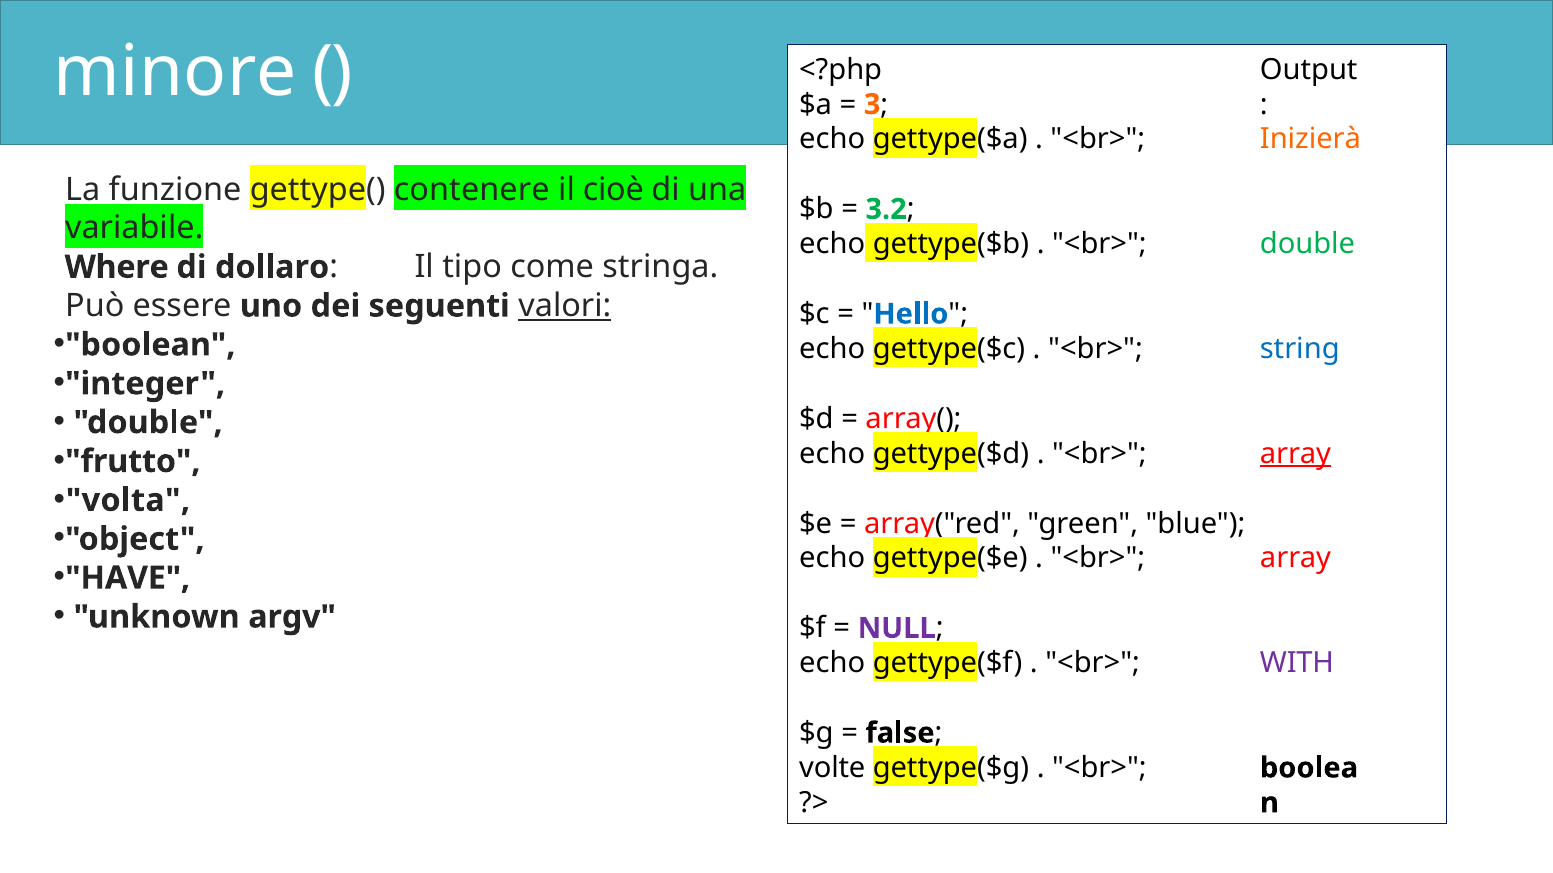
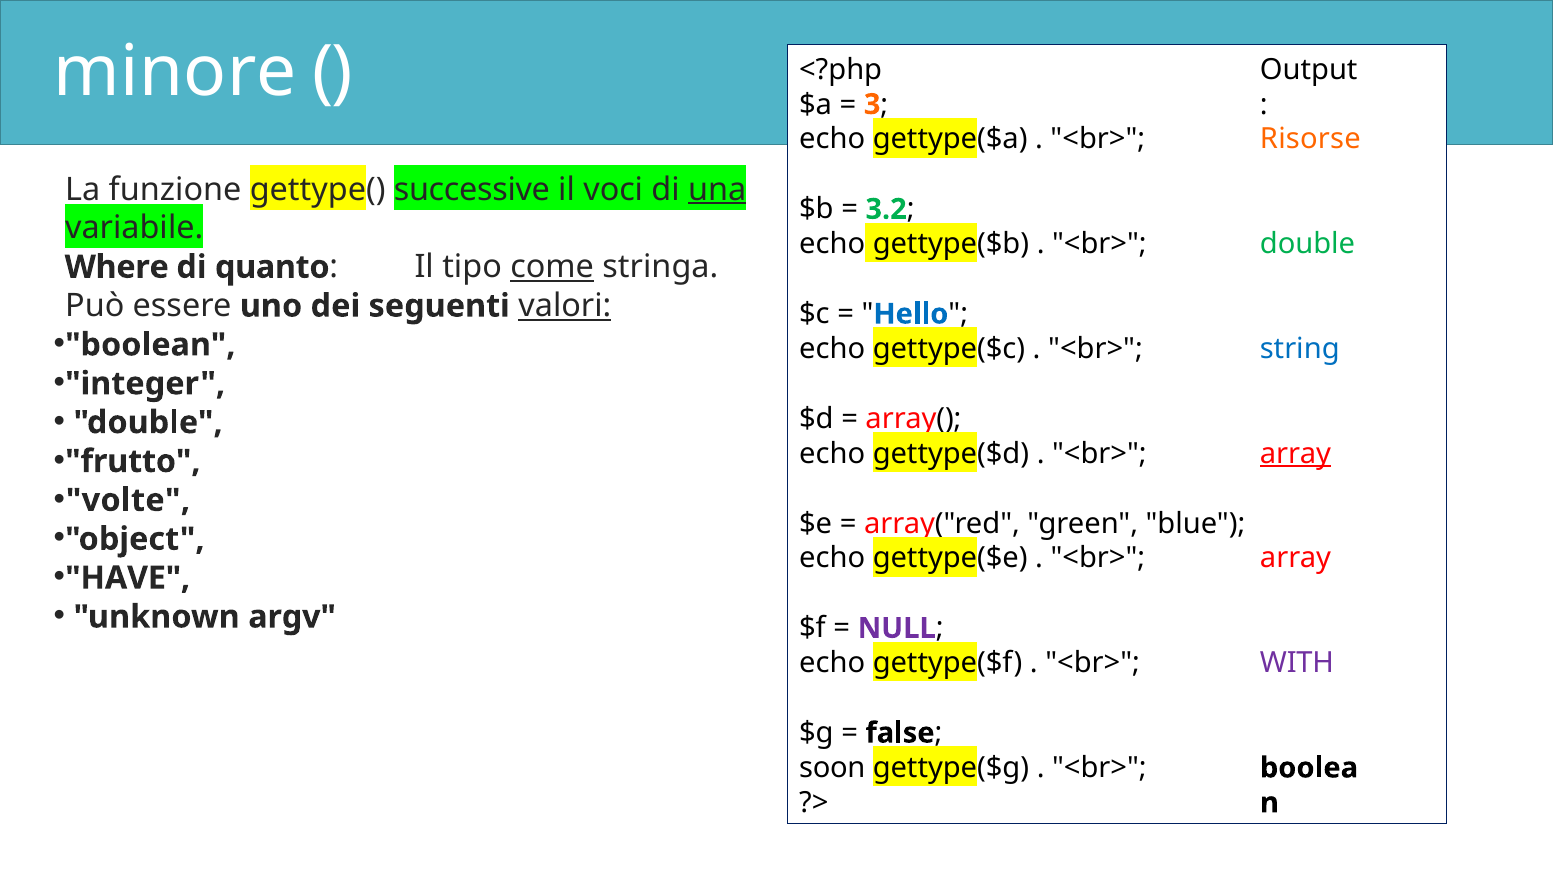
Inizierà: Inizierà -> Risorse
contenere: contenere -> successive
cioè: cioè -> voci
una underline: none -> present
dollaro: dollaro -> quanto
come underline: none -> present
volta: volta -> volte
volte: volte -> soon
